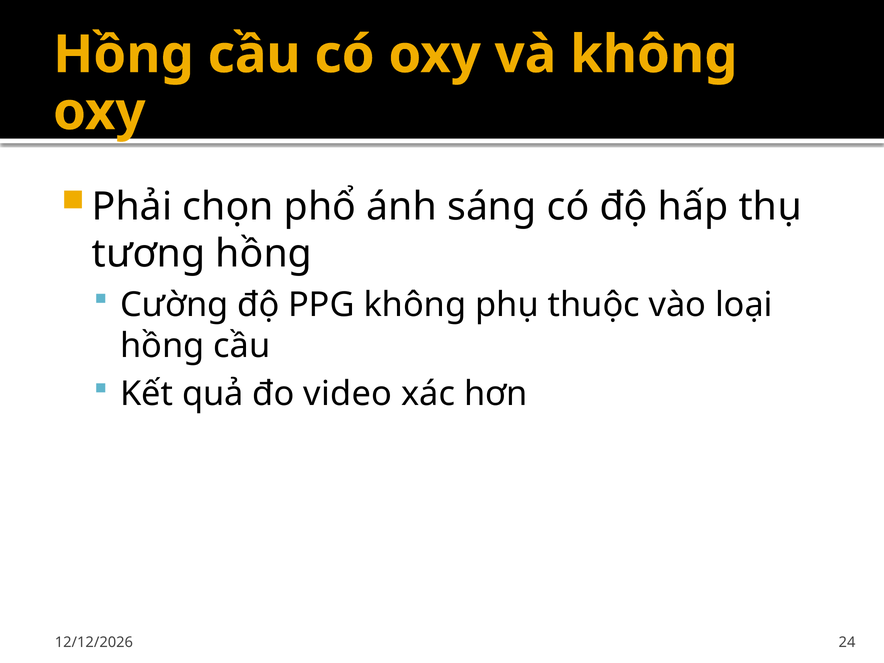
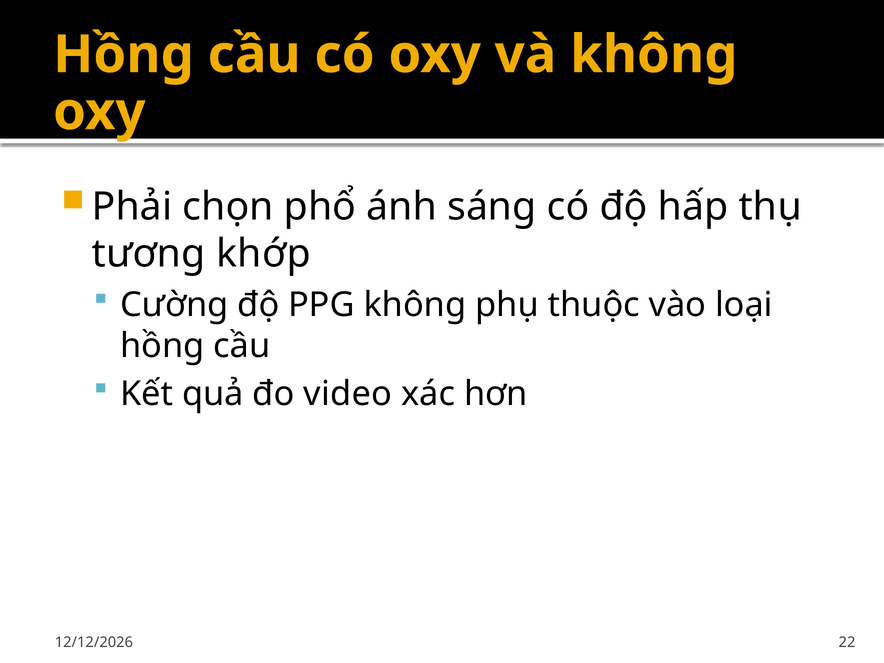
tương hồng: hồng -> khớp
24: 24 -> 22
